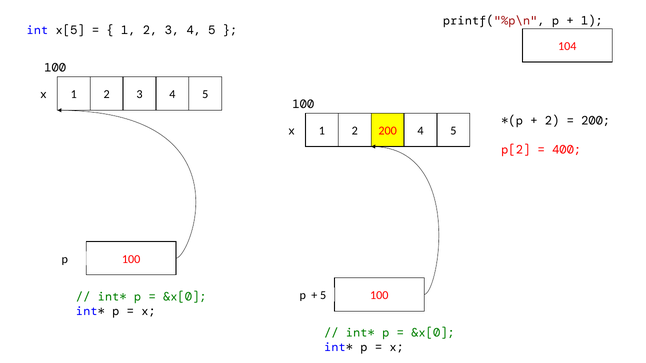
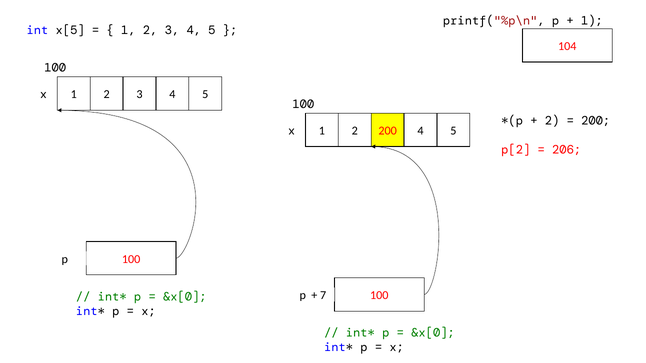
400: 400 -> 206
5 at (323, 296): 5 -> 7
